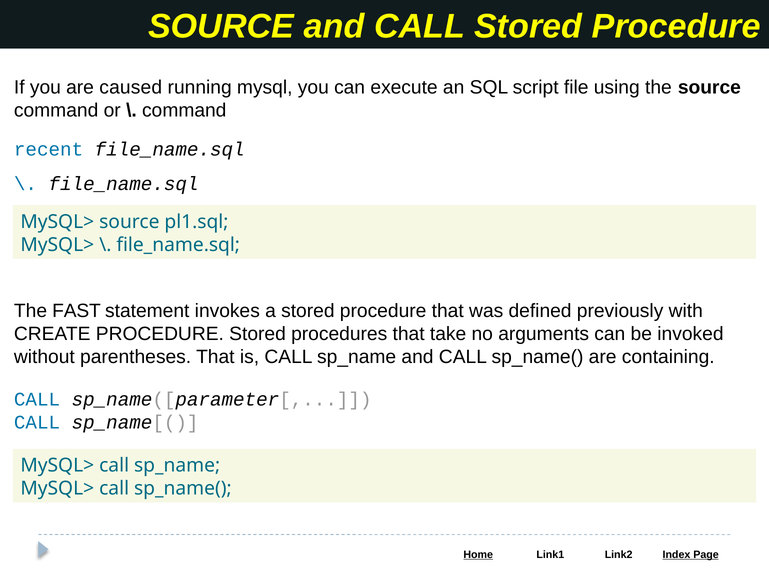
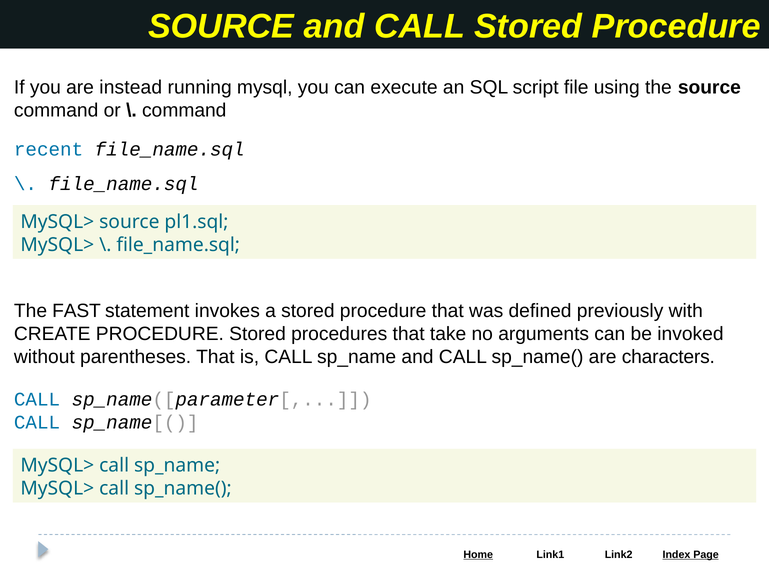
caused: caused -> instead
containing: containing -> characters
